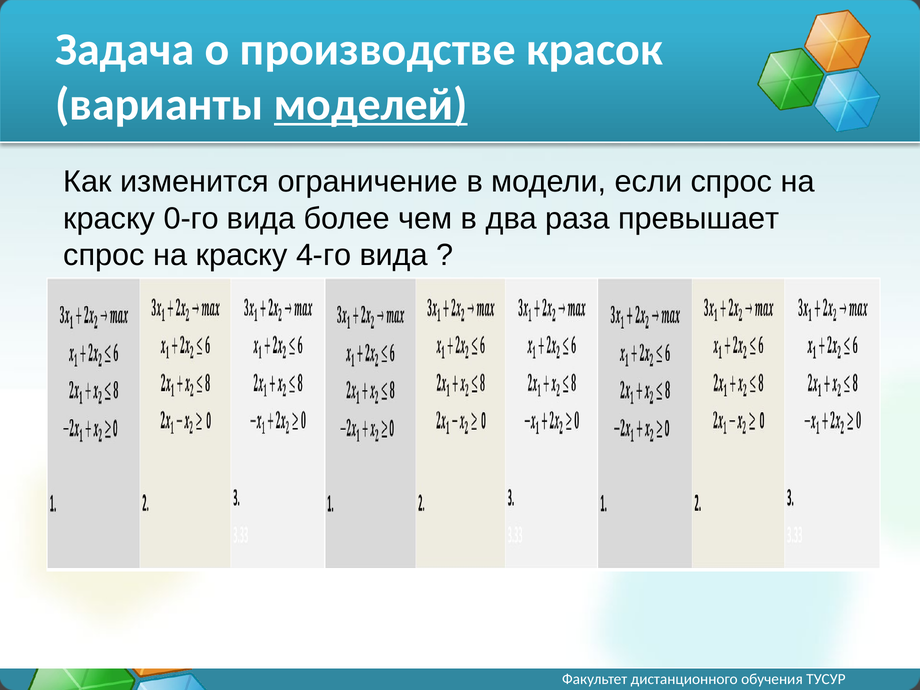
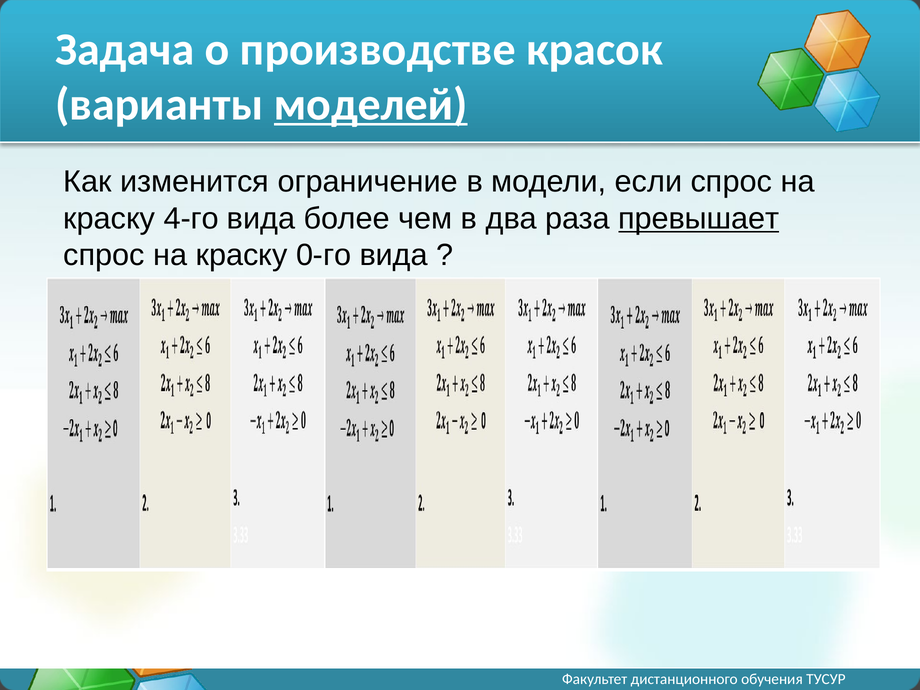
0-го: 0-го -> 4-го
превышает underline: none -> present
4-го: 4-го -> 0-го
